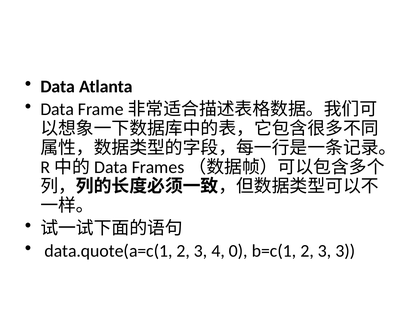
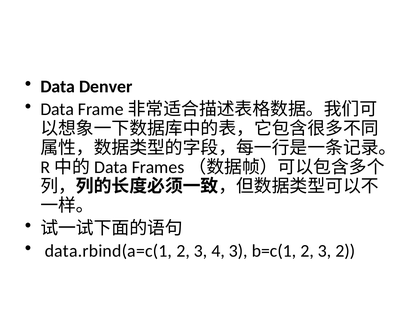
Atlanta: Atlanta -> Denver
data.quote(a=c(1: data.quote(a=c(1 -> data.rbind(a=c(1
4 0: 0 -> 3
3 3: 3 -> 2
